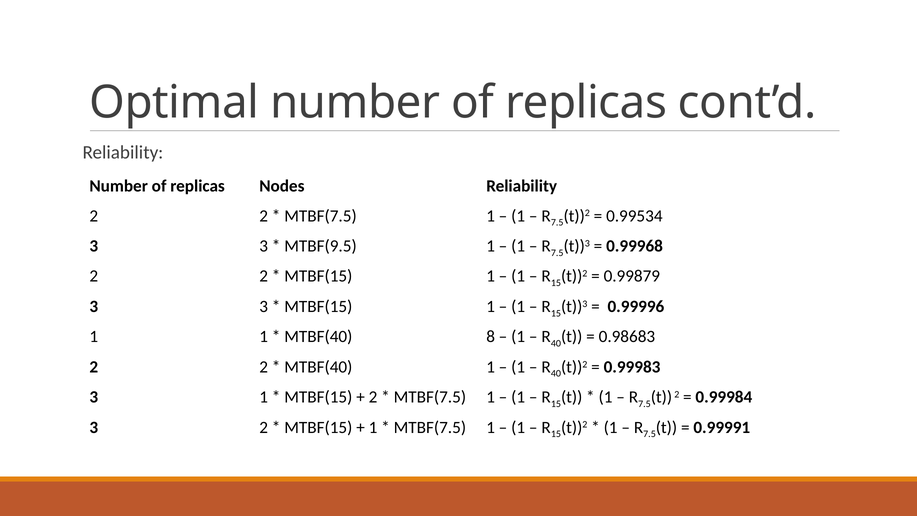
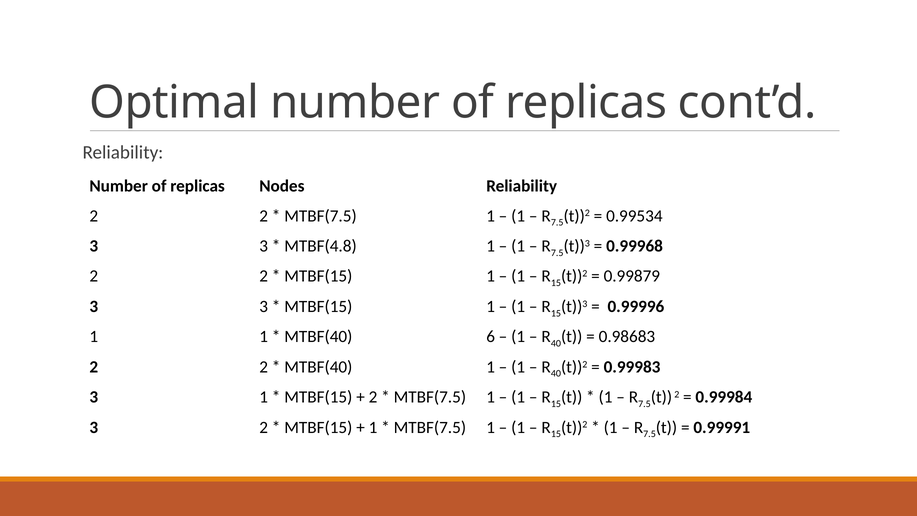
MTBF(9.5: MTBF(9.5 -> MTBF(4.8
8: 8 -> 6
